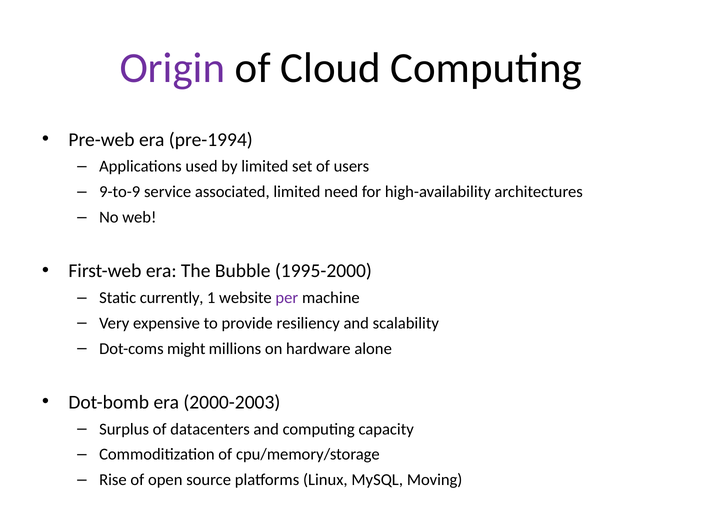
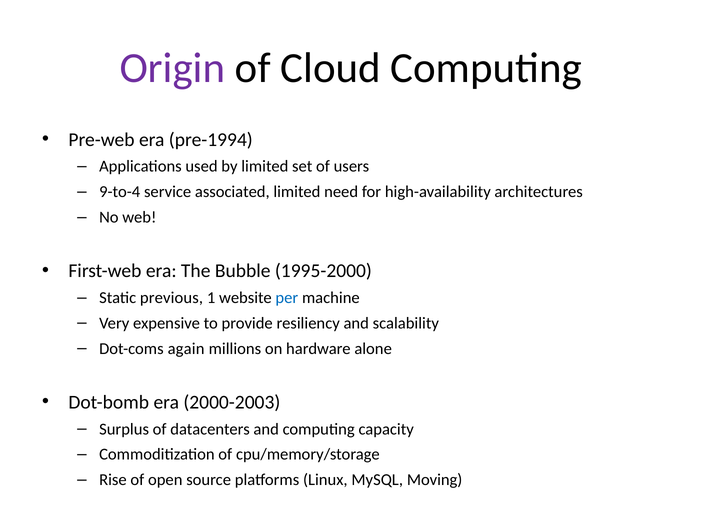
9-to-9: 9-to-9 -> 9-to-4
currently: currently -> previous
per colour: purple -> blue
might: might -> again
